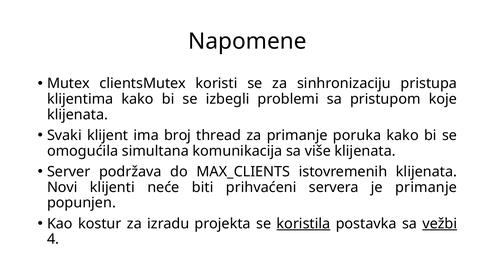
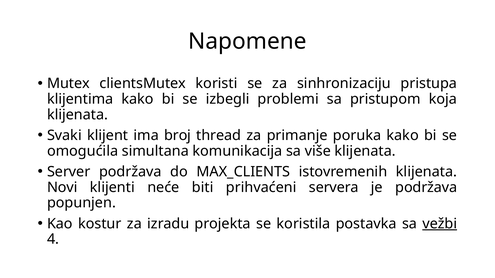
koje: koje -> koja
je primanje: primanje -> podržava
koristila underline: present -> none
